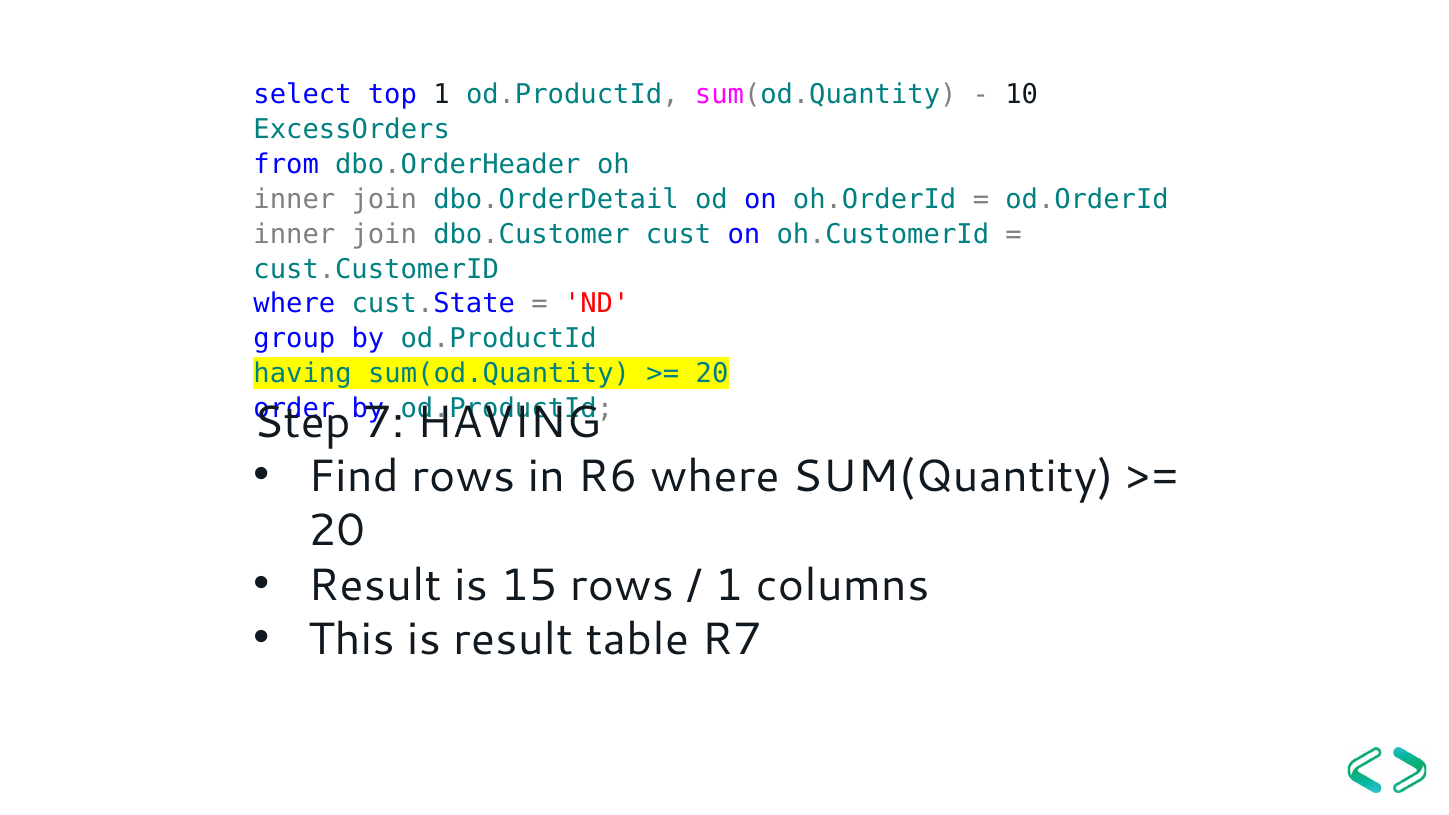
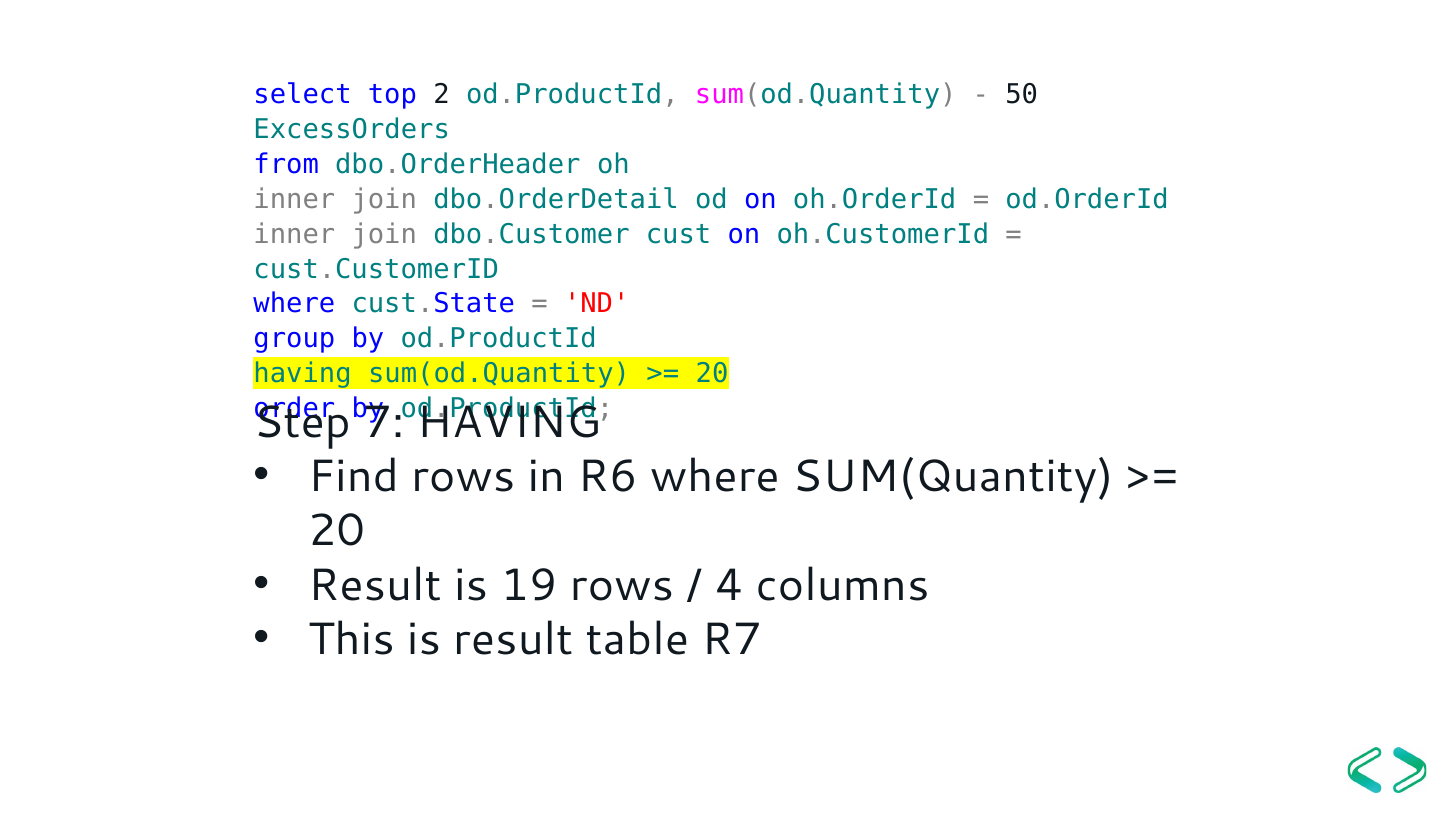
top 1: 1 -> 2
10: 10 -> 50
15: 15 -> 19
1 at (729, 585): 1 -> 4
